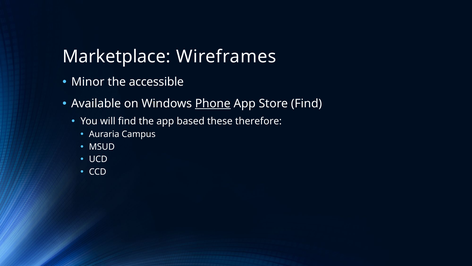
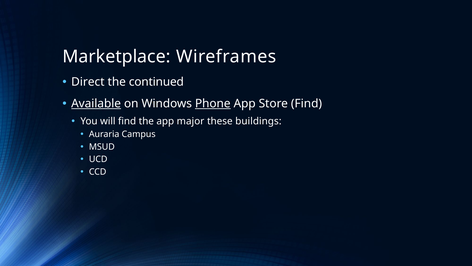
Minor: Minor -> Direct
accessible: accessible -> continued
Available underline: none -> present
based: based -> major
therefore: therefore -> buildings
